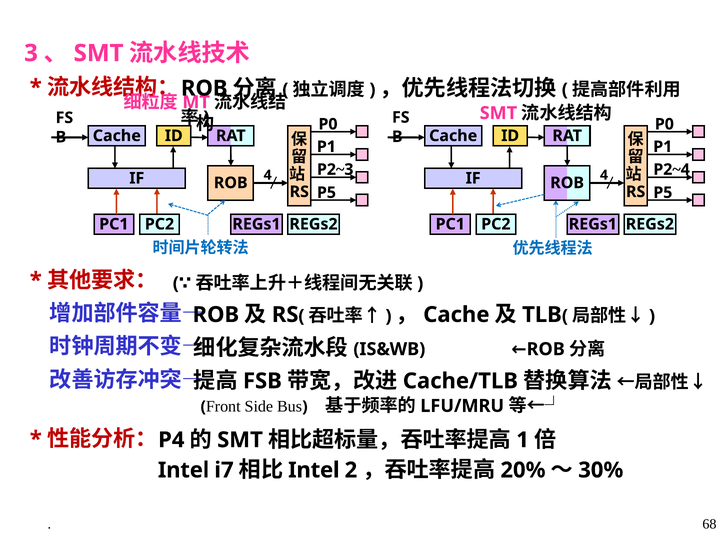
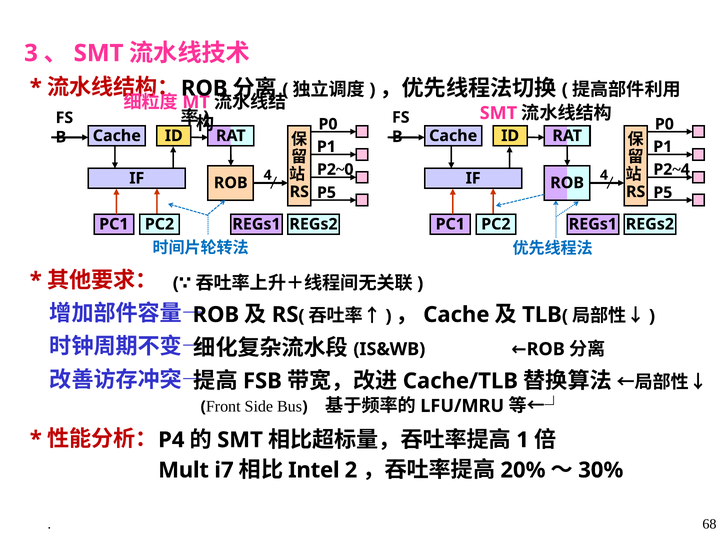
3 at (349, 169): 3 -> 0
Intel at (184, 470): Intel -> Mult
